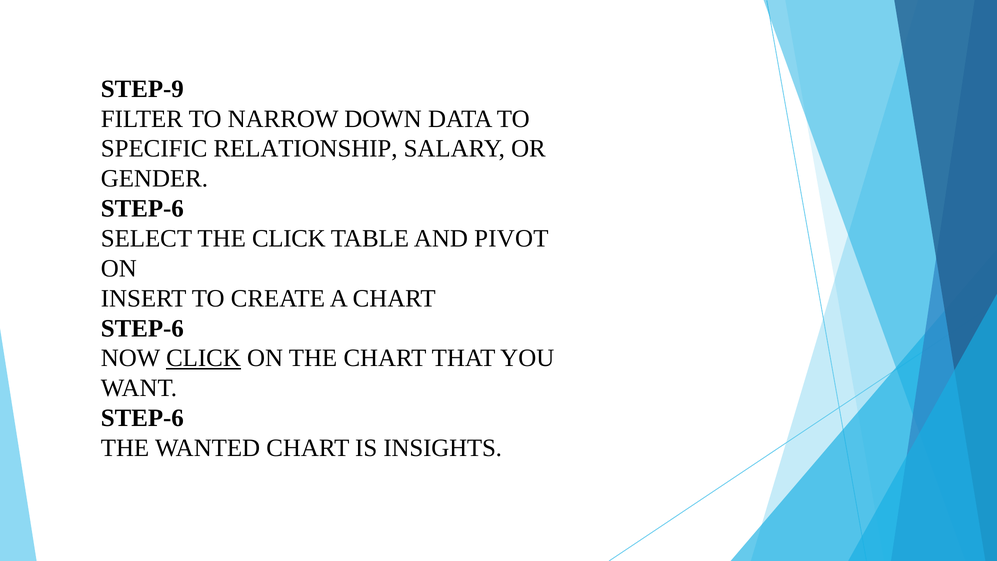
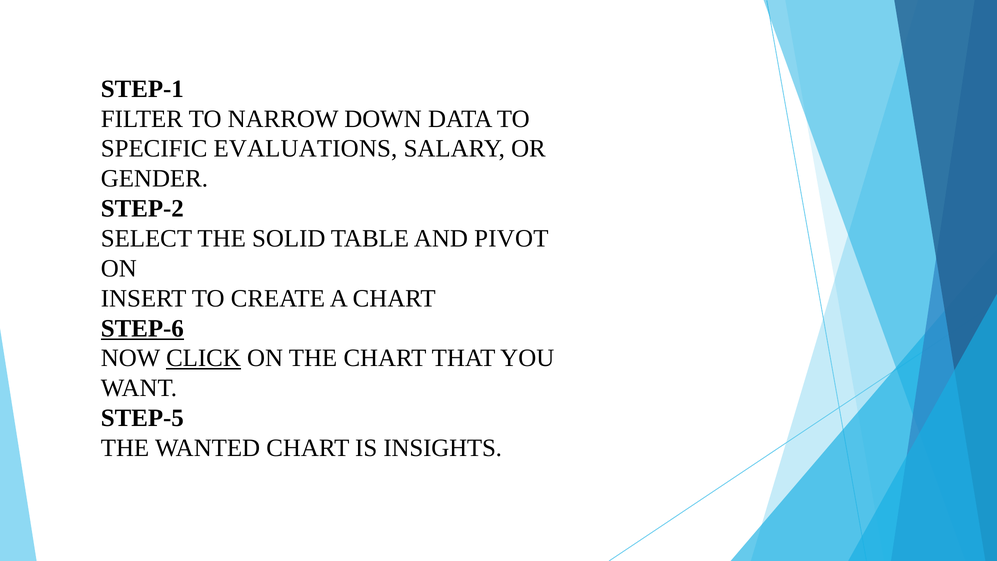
STEP-9: STEP-9 -> STEP-1
RELATIONSHIP: RELATIONSHIP -> EVALUATIONS
STEP-6 at (142, 209): STEP-6 -> STEP-2
THE CLICK: CLICK -> SOLID
STEP-6 at (142, 328) underline: none -> present
STEP-6 at (142, 418): STEP-6 -> STEP-5
